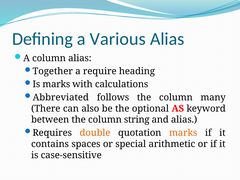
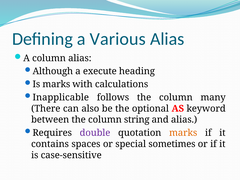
Together: Together -> Although
require: require -> execute
Abbreviated: Abbreviated -> Inapplicable
double colour: orange -> purple
arithmetic: arithmetic -> sometimes
